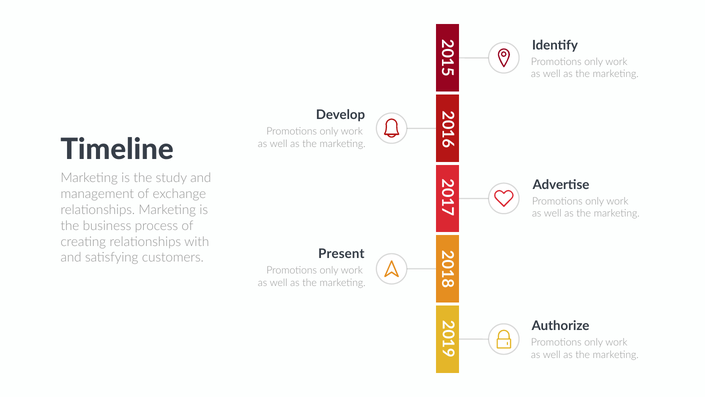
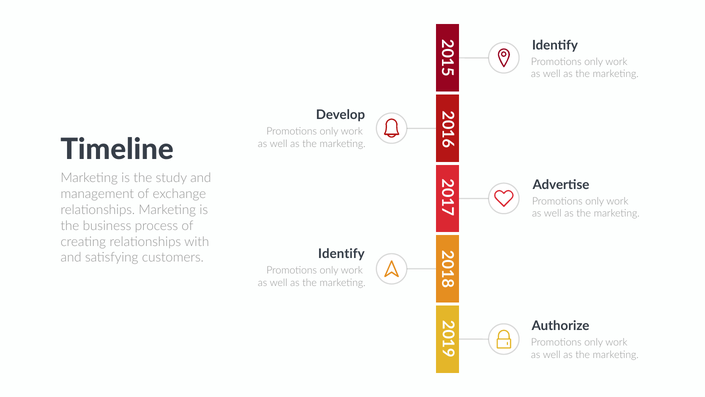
Present at (341, 254): Present -> Identify
